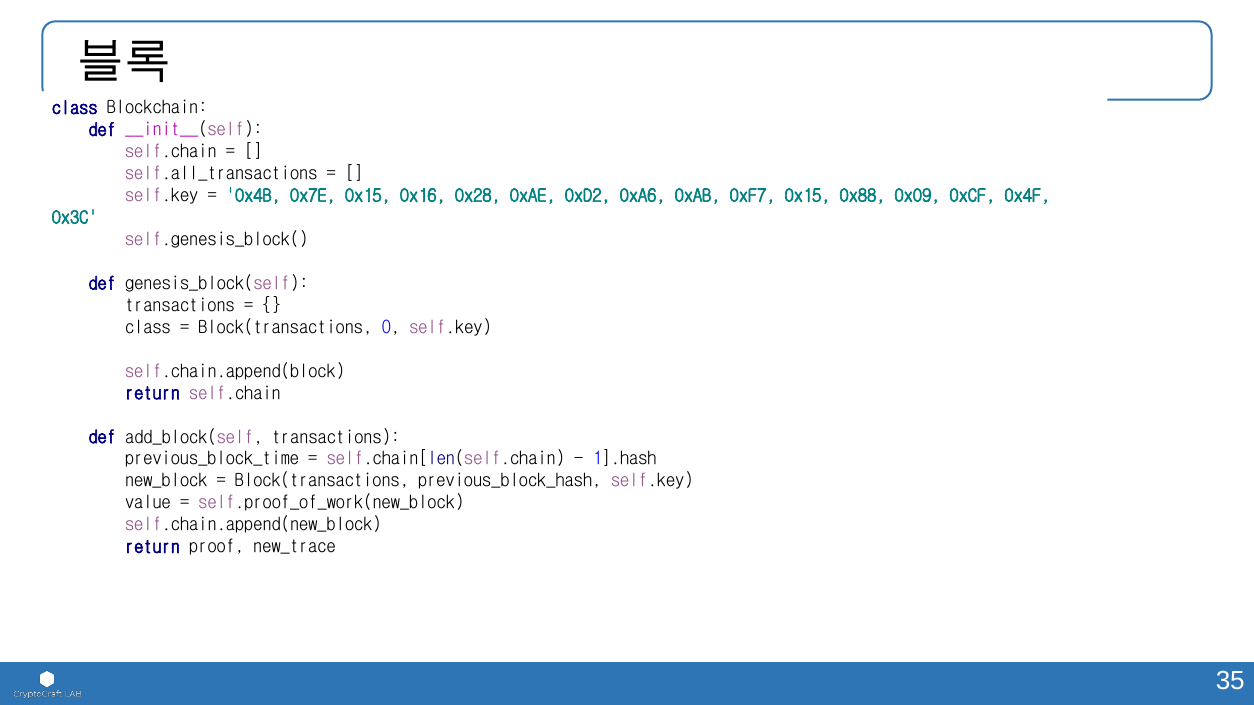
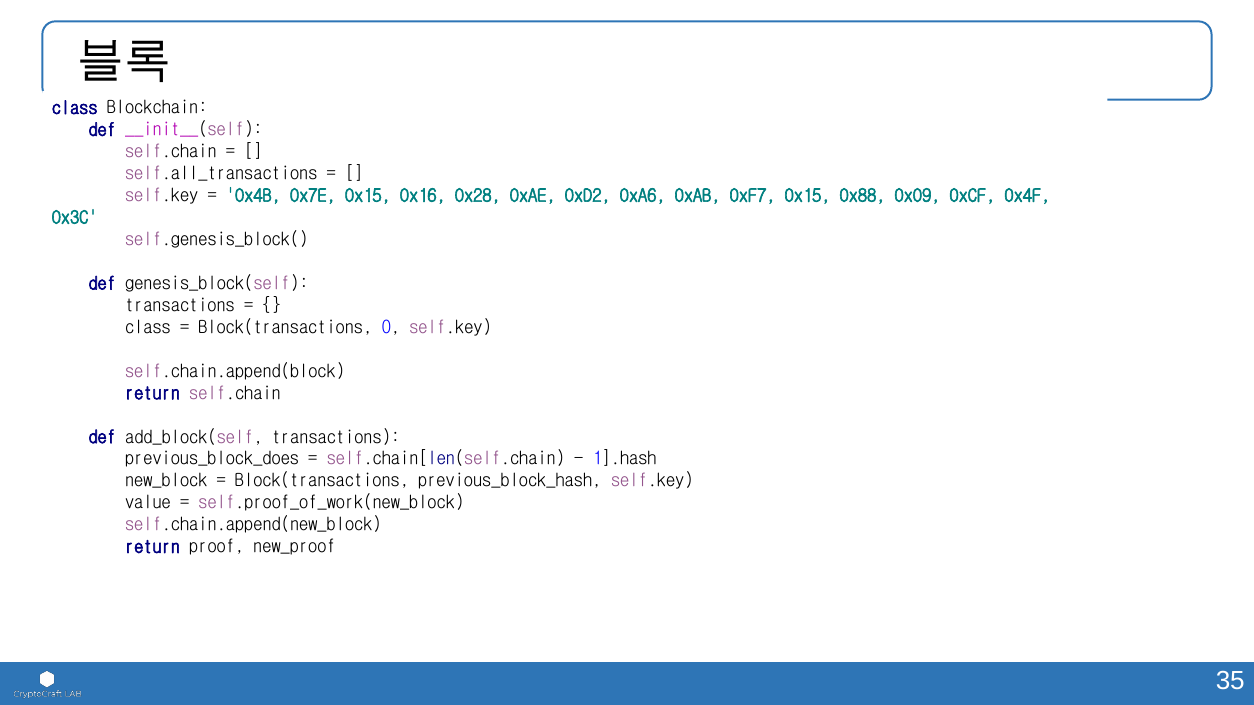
previous_block_time: previous_block_time -> previous_block_does
new_trace: new_trace -> new_proof
